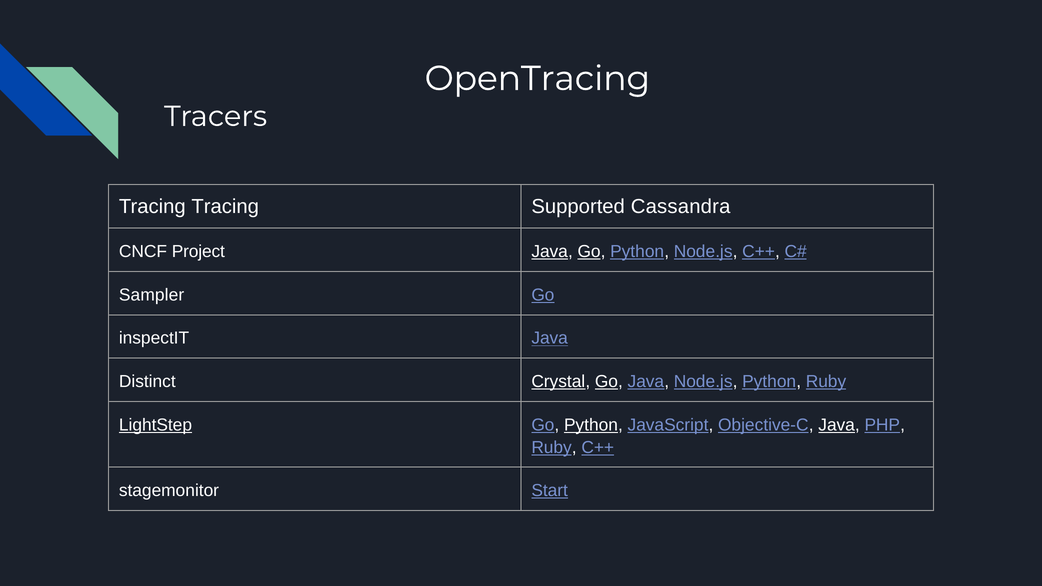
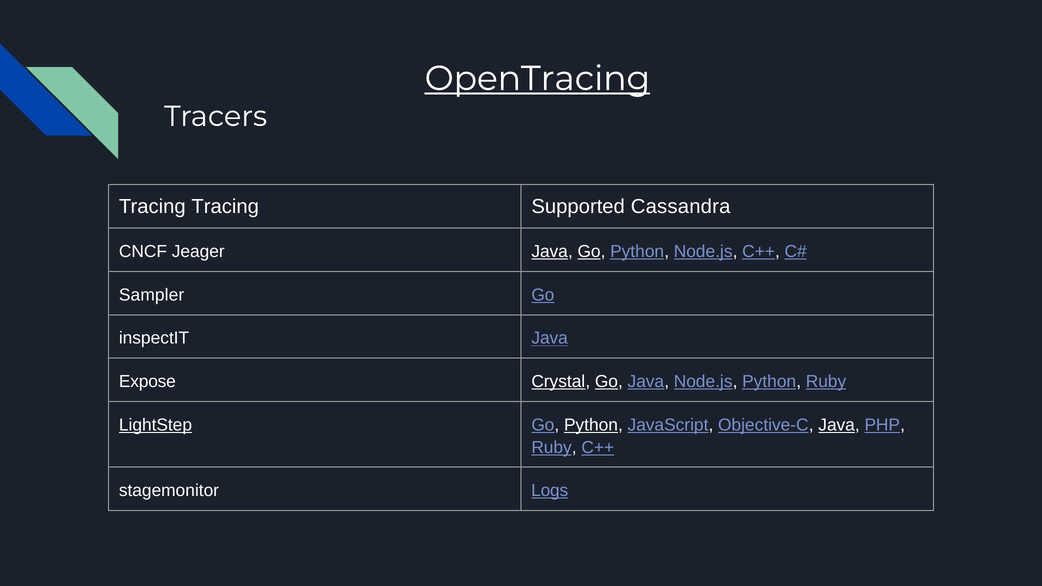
OpenTracing underline: none -> present
Project: Project -> Jeager
Distinct: Distinct -> Expose
Start: Start -> Logs
